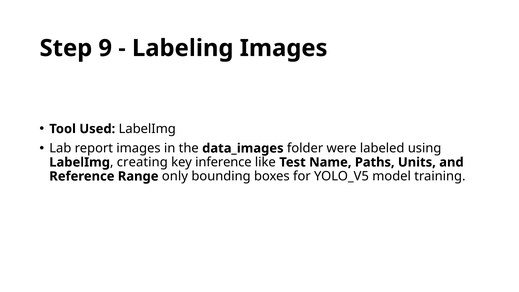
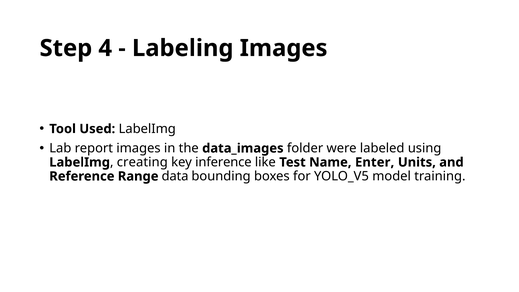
9: 9 -> 4
Paths: Paths -> Enter
only: only -> data
